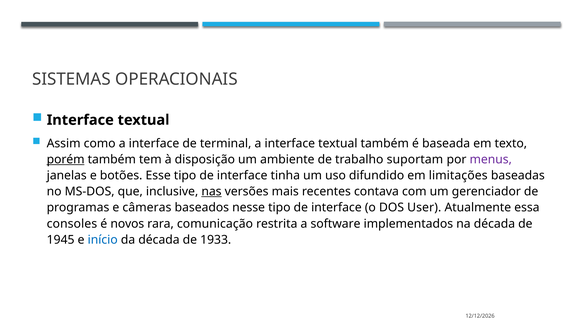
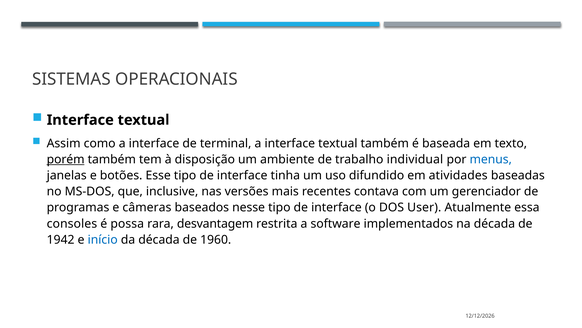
suportam: suportam -> individual
menus colour: purple -> blue
limitações: limitações -> atividades
nas underline: present -> none
novos: novos -> possa
comunicação: comunicação -> desvantagem
1945: 1945 -> 1942
1933: 1933 -> 1960
